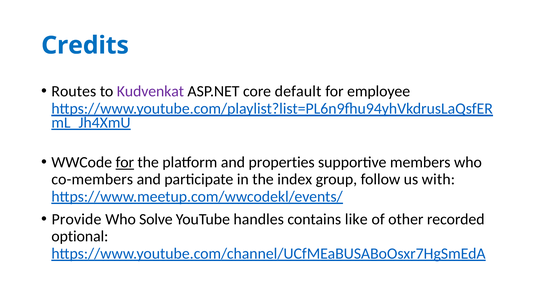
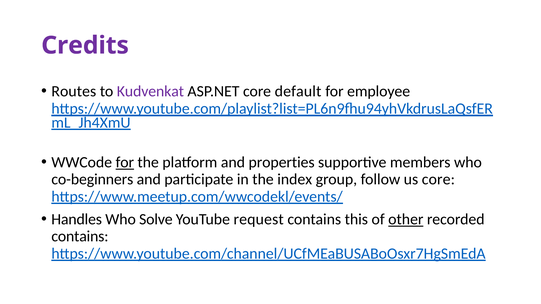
Credits colour: blue -> purple
co-members: co-members -> co-beginners
us with: with -> core
Provide: Provide -> Handles
handles: handles -> request
like: like -> this
other underline: none -> present
optional at (80, 237): optional -> contains
